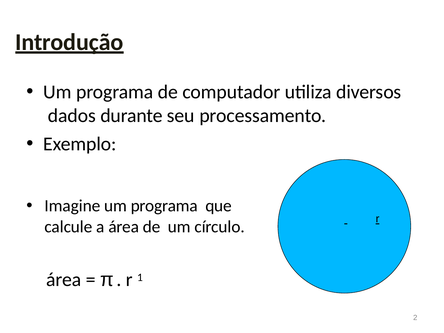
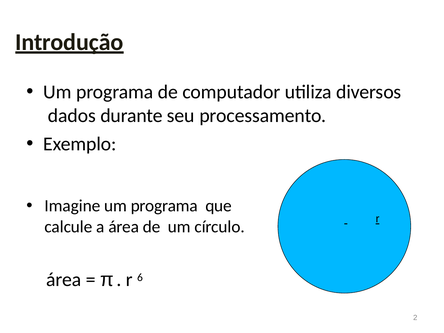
1: 1 -> 6
